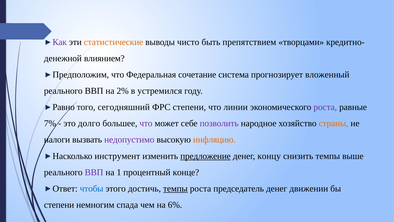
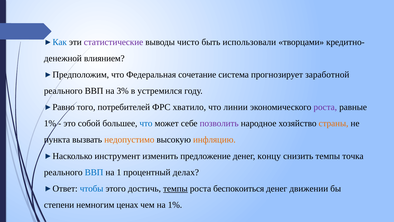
Как colour: purple -> blue
статистические colour: orange -> purple
препятствием: препятствием -> использовали
вложенный: вложенный -> заработной
2%: 2% -> 3%
сегодняшний: сегодняшний -> потребителей
ФРС степени: степени -> хватило
7% at (50, 123): 7% -> 1%
долго: долго -> собой
что at (146, 123) colour: purple -> blue
налоги: налоги -> пункта
недопустимо colour: purple -> orange
предложение underline: present -> none
выше: выше -> точка
ВВП at (94, 172) colour: purple -> blue
конце: конце -> делах
председатель: председатель -> беспокоиться
спада: спада -> ценах
на 6%: 6% -> 1%
